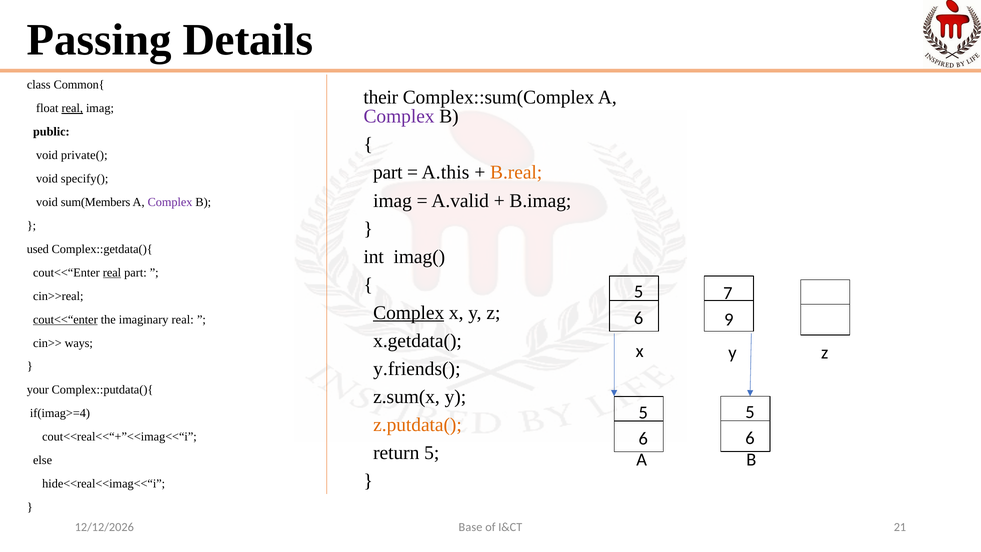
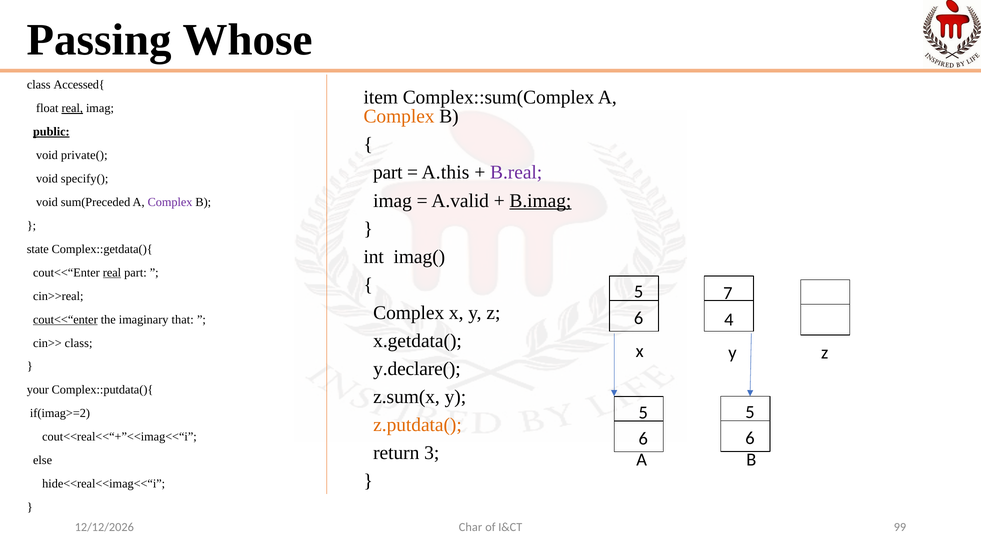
Details: Details -> Whose
Common{: Common{ -> Accessed{
their: their -> item
Complex at (399, 116) colour: purple -> orange
public underline: none -> present
B.real colour: orange -> purple
B.imag underline: none -> present
sum(Members: sum(Members -> sum(Preceded
used: used -> state
Complex at (409, 313) underline: present -> none
9: 9 -> 4
imaginary real: real -> that
cin>> ways: ways -> class
y.friends(: y.friends( -> y.declare(
if(imag>=4: if(imag>=4 -> if(imag>=2
return 5: 5 -> 3
Base: Base -> Char
21: 21 -> 99
